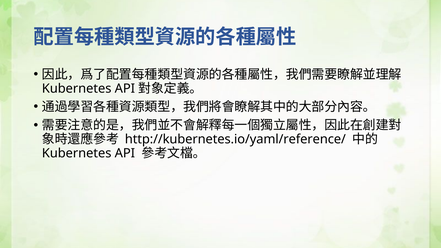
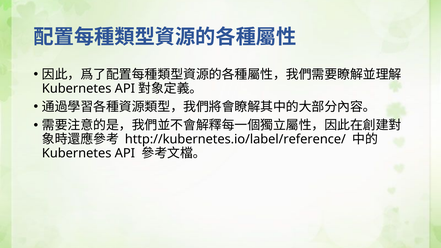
http://kubernetes.io/yaml/reference/: http://kubernetes.io/yaml/reference/ -> http://kubernetes.io/label/reference/
